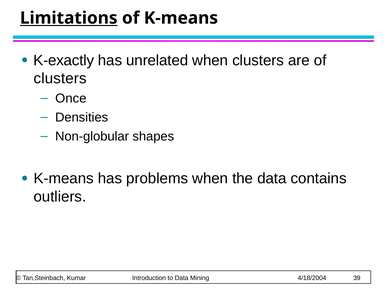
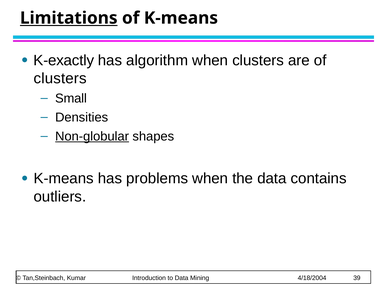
unrelated: unrelated -> algorithm
Once: Once -> Small
Non-globular underline: none -> present
